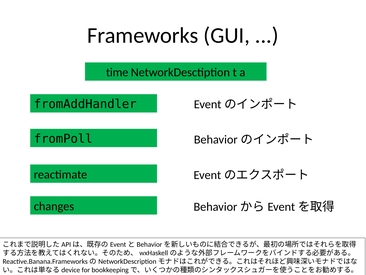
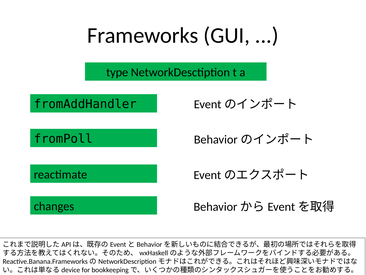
time: time -> type
